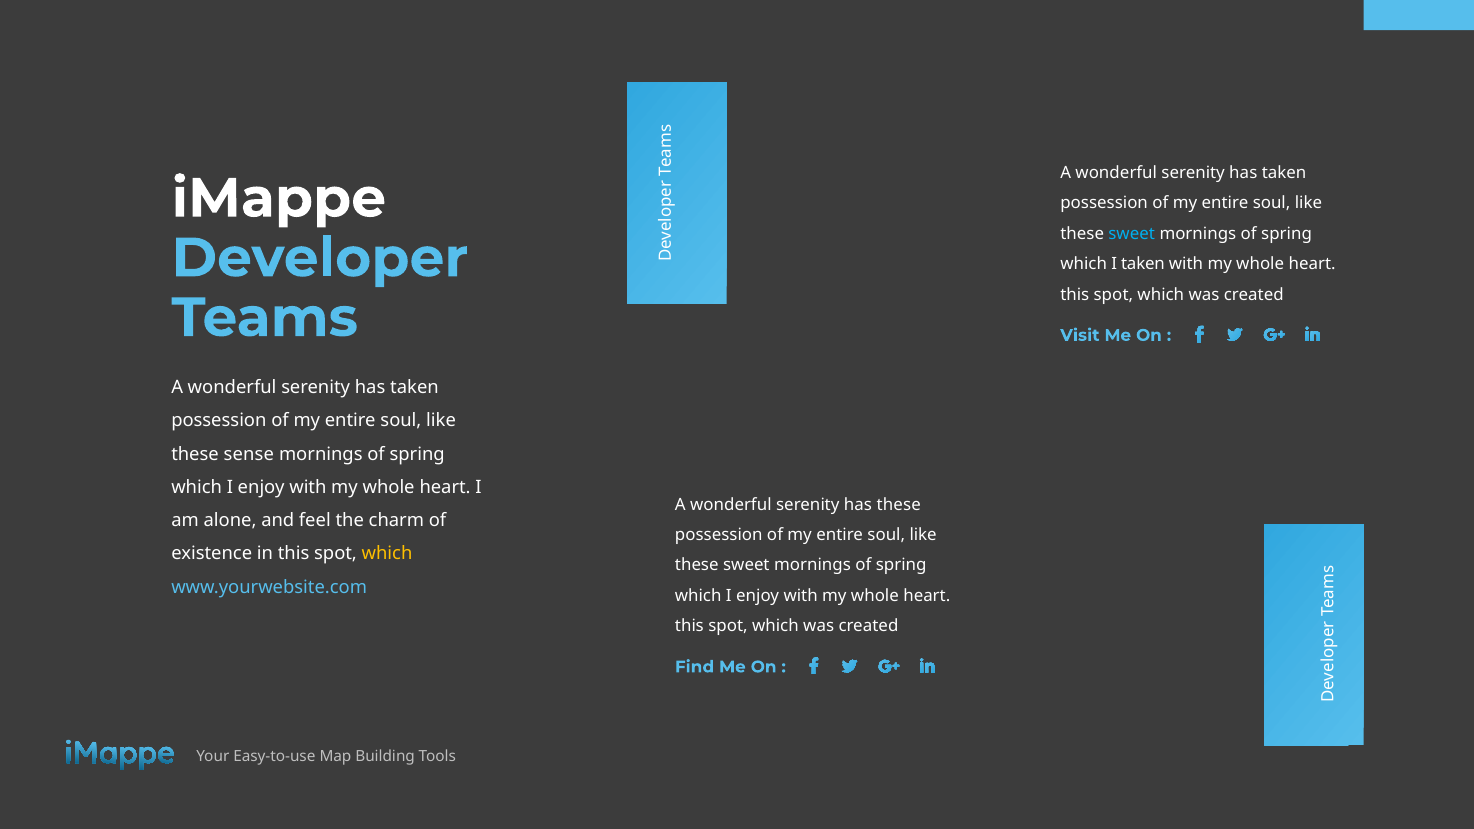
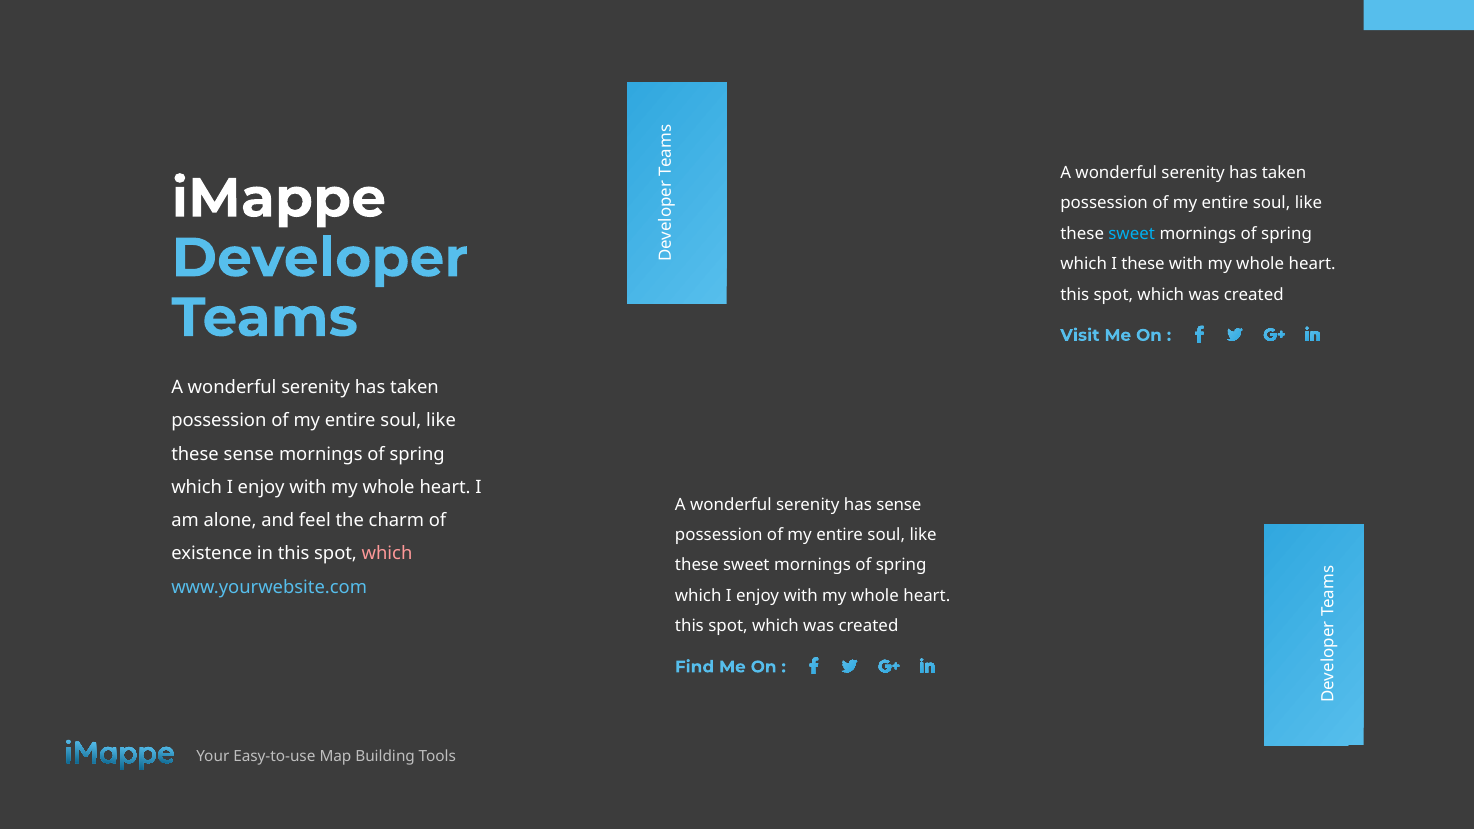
I taken: taken -> these
has these: these -> sense
which at (387, 554) colour: yellow -> pink
